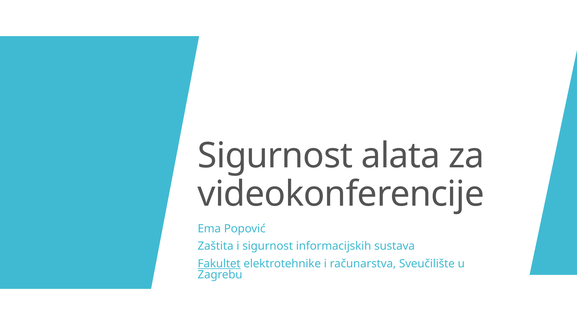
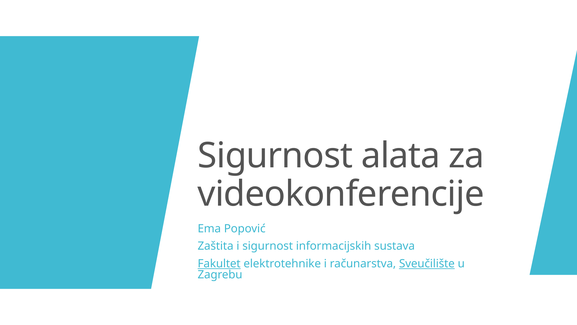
Sveučilište underline: none -> present
